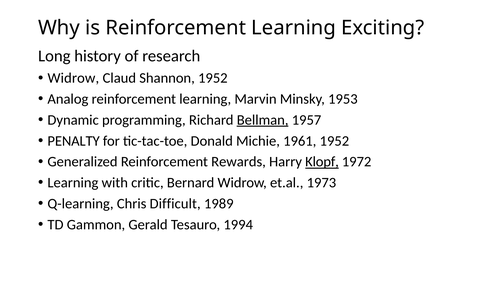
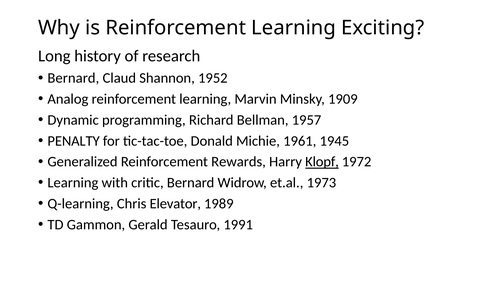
Widrow at (73, 78): Widrow -> Bernard
1953: 1953 -> 1909
Bellman underline: present -> none
1961 1952: 1952 -> 1945
Difficult: Difficult -> Elevator
1994: 1994 -> 1991
